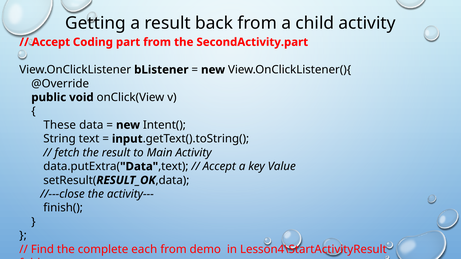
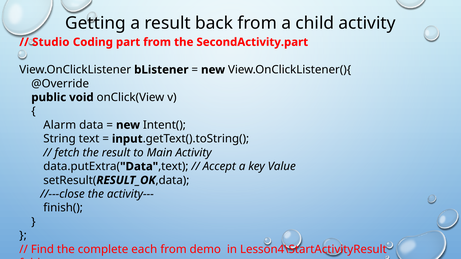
Accept at (51, 42): Accept -> Studio
These: These -> Alarm
